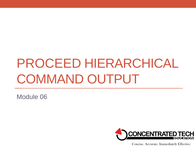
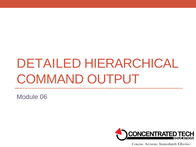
PROCEED: PROCEED -> DETAILED
